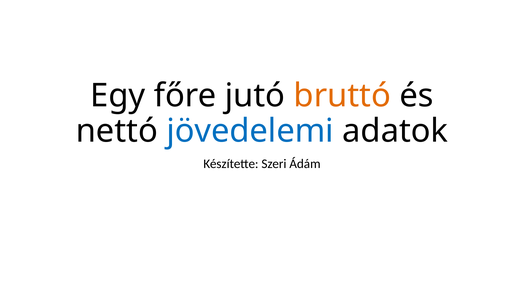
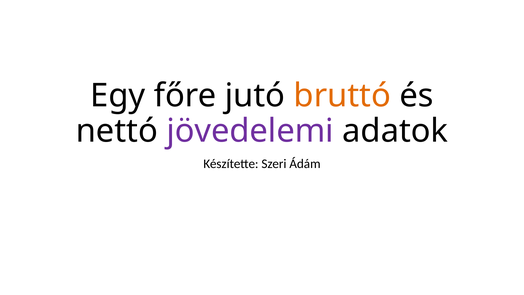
jövedelemi colour: blue -> purple
